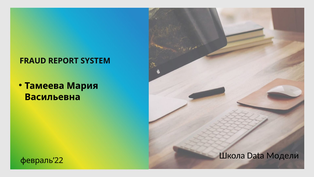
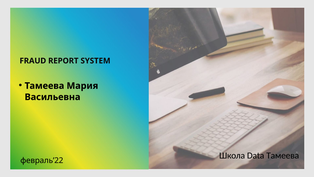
Data Модели: Модели -> Тамеева
